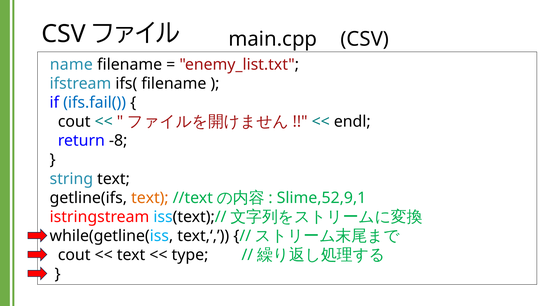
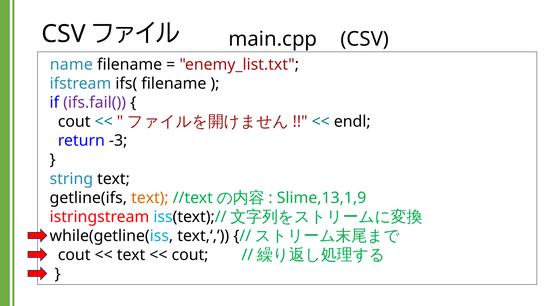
ifs.fail( colour: blue -> purple
-8: -8 -> -3
Slime,52,9,1: Slime,52,9,1 -> Slime,13,1,9
type at (190, 255): type -> cout
